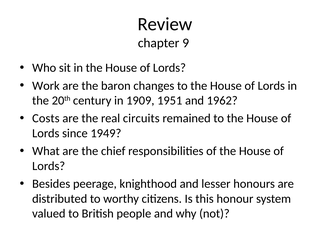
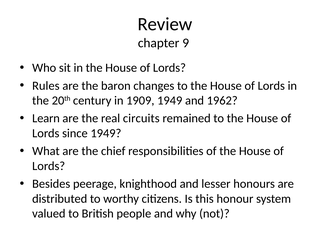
Work: Work -> Rules
1909 1951: 1951 -> 1949
Costs: Costs -> Learn
